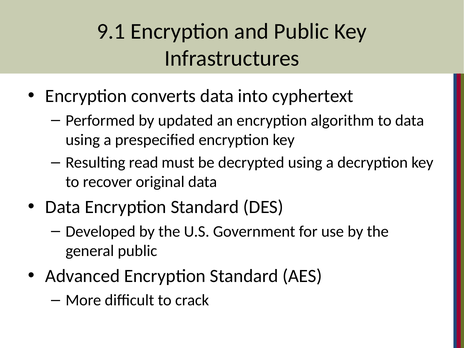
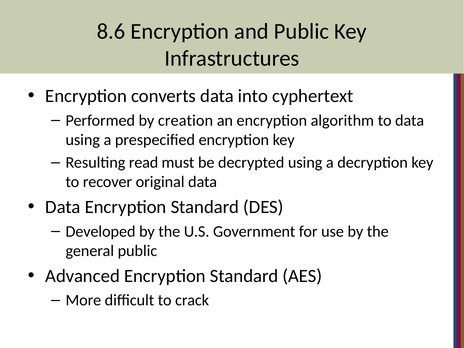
9.1: 9.1 -> 8.6
updated: updated -> creation
